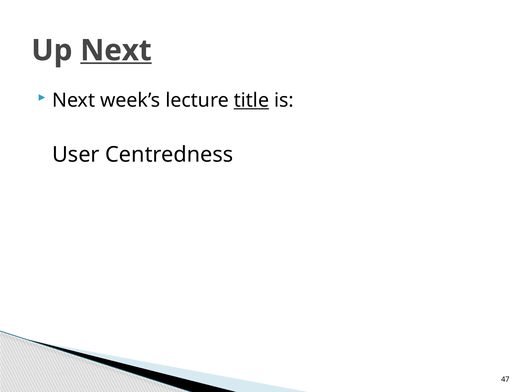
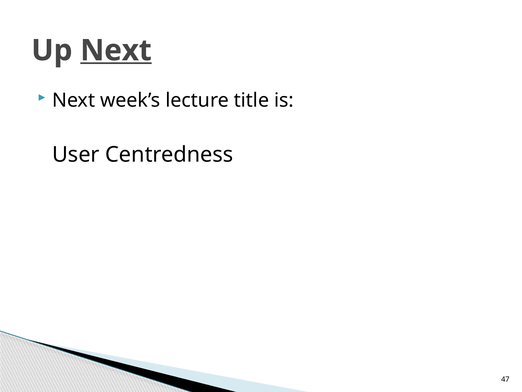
title underline: present -> none
